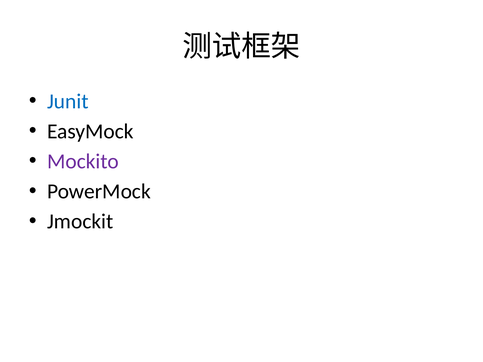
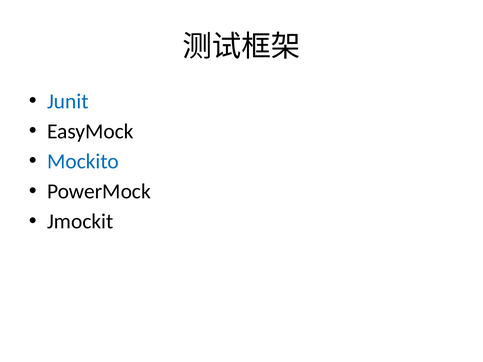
Mockito colour: purple -> blue
